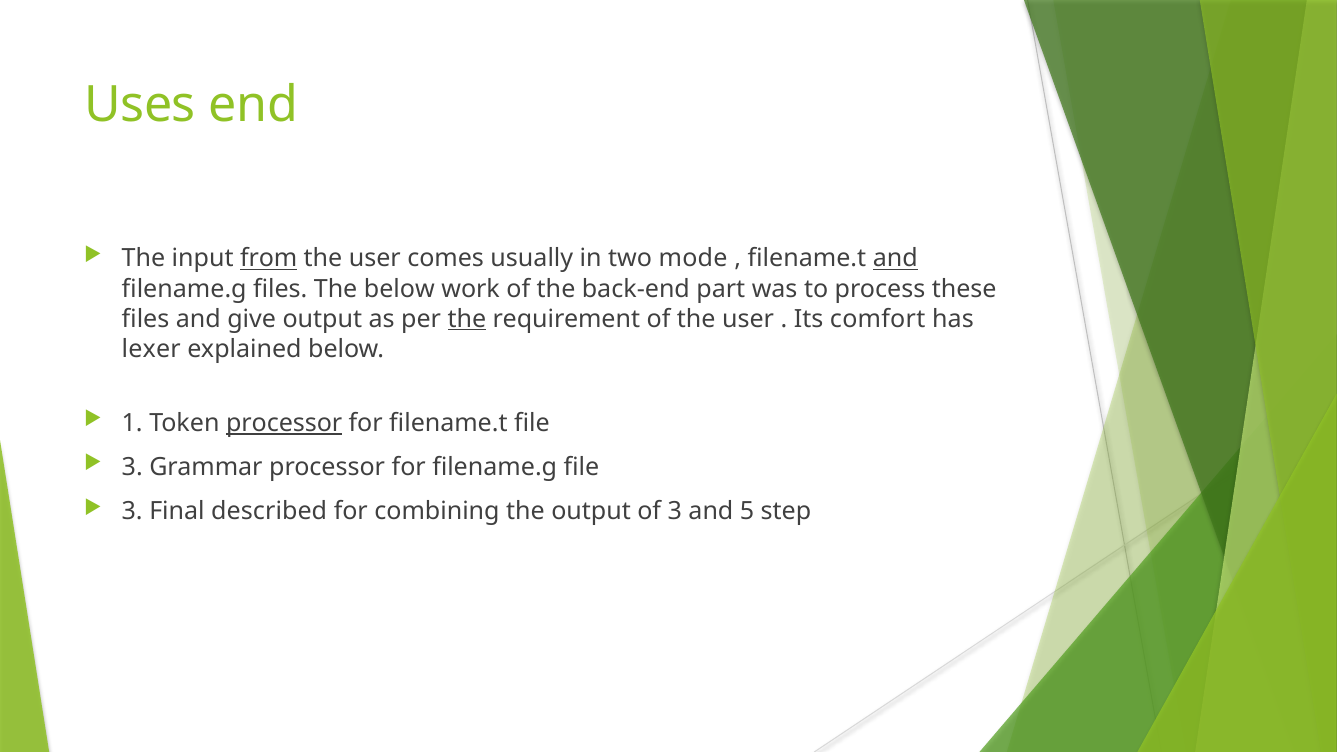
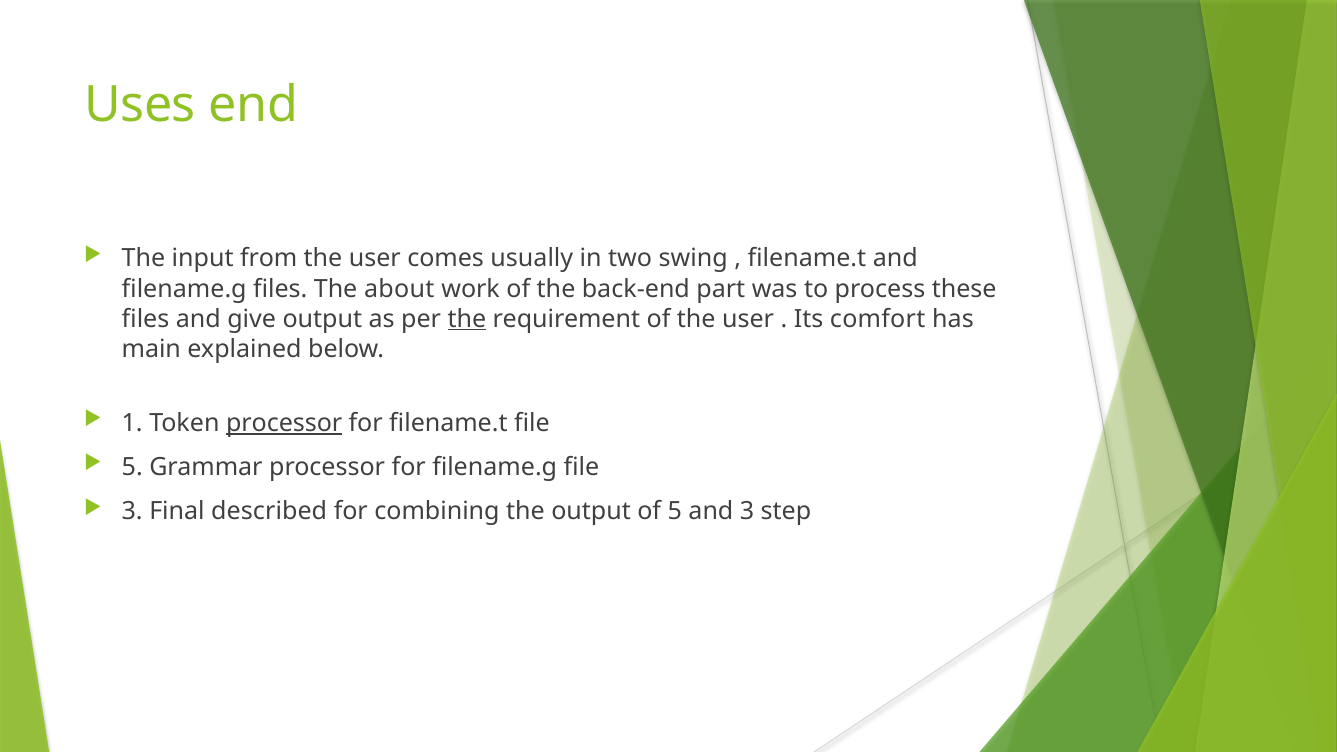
from underline: present -> none
mode: mode -> swing
and at (895, 259) underline: present -> none
The below: below -> about
lexer: lexer -> main
3 at (132, 467): 3 -> 5
of 3: 3 -> 5
and 5: 5 -> 3
